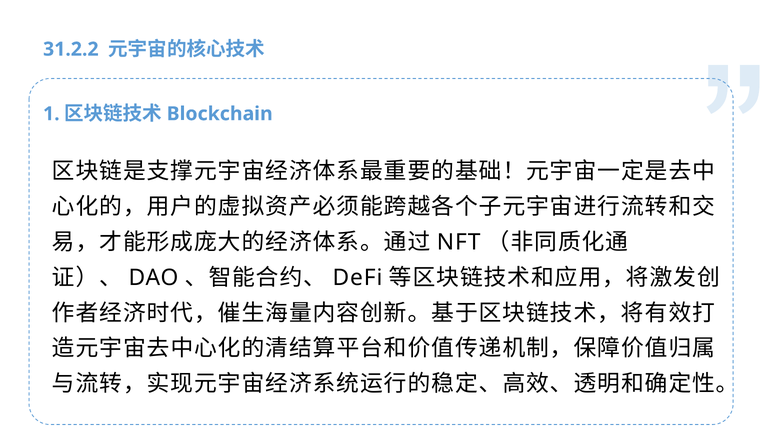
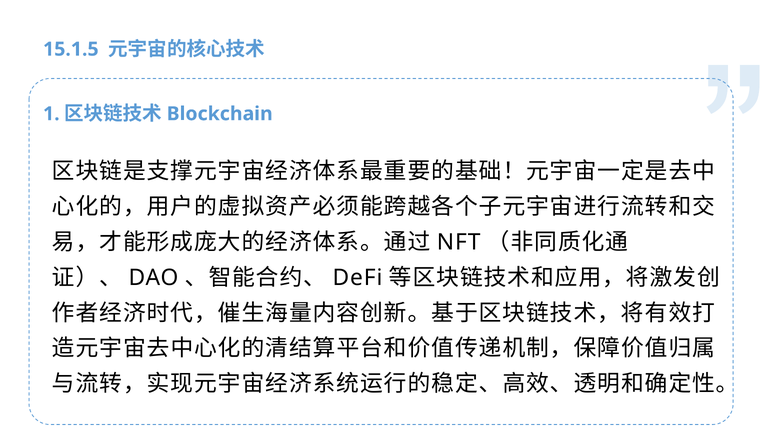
31.2.2: 31.2.2 -> 15.1.5
